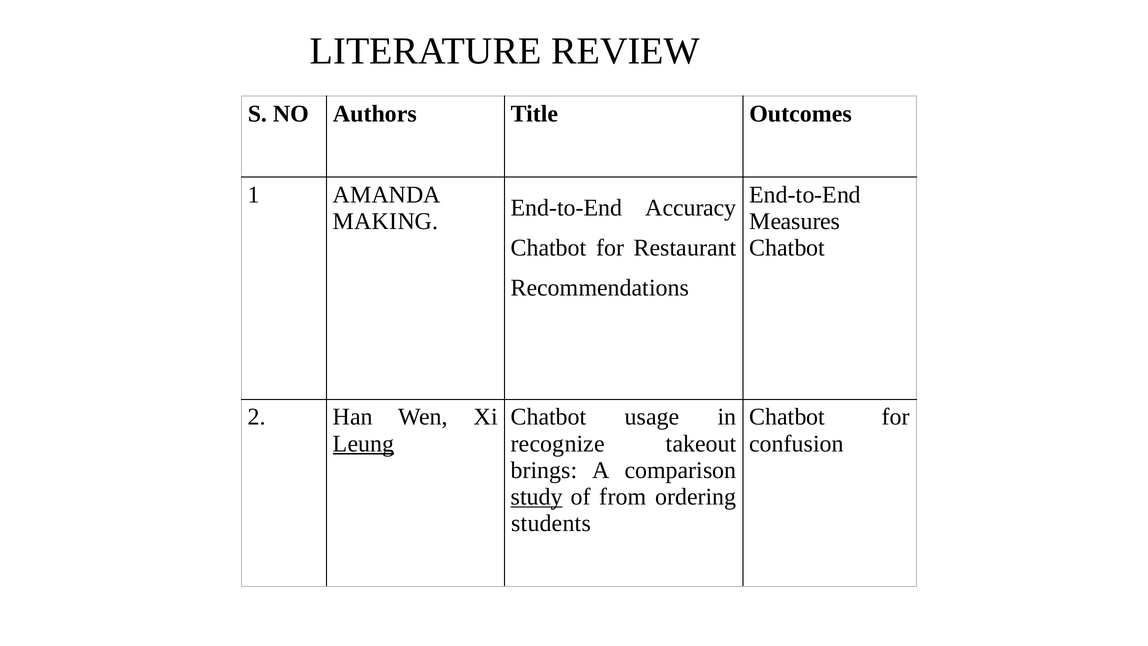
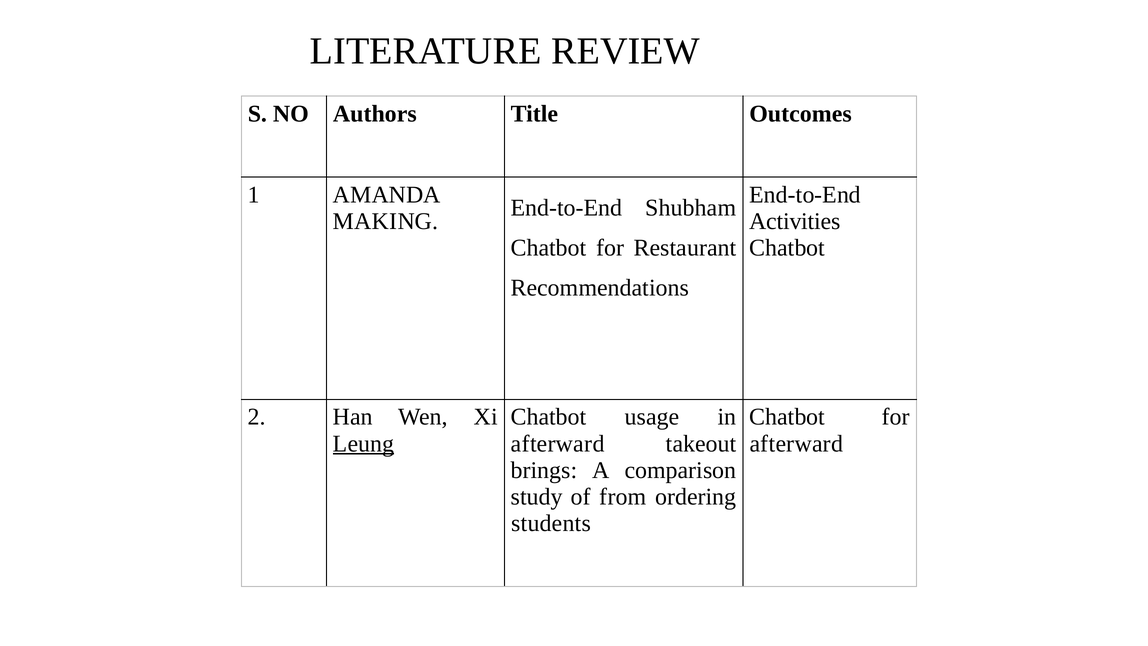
Accuracy: Accuracy -> Shubham
Measures: Measures -> Activities
recognize at (558, 443): recognize -> afterward
confusion at (796, 443): confusion -> afterward
study underline: present -> none
